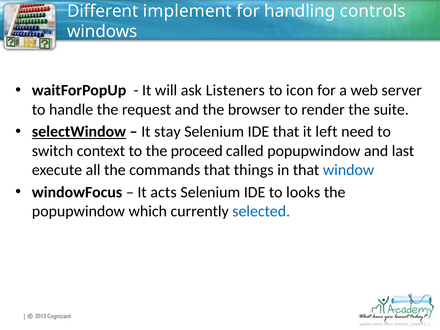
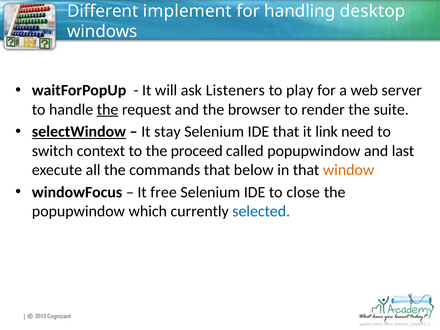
controls: controls -> desktop
icon: icon -> play
the at (108, 109) underline: none -> present
left: left -> link
things: things -> below
window colour: blue -> orange
acts: acts -> free
looks: looks -> close
